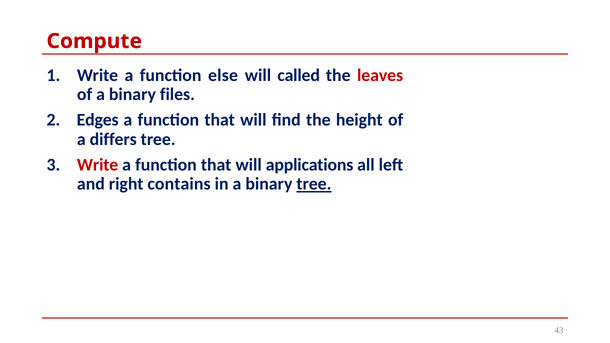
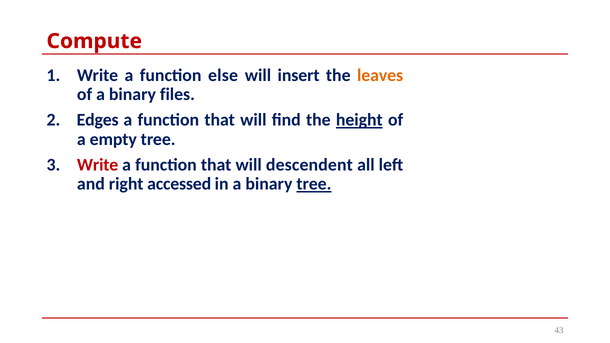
called: called -> insert
leaves colour: red -> orange
height underline: none -> present
differs: differs -> empty
applications: applications -> descendent
contains: contains -> accessed
